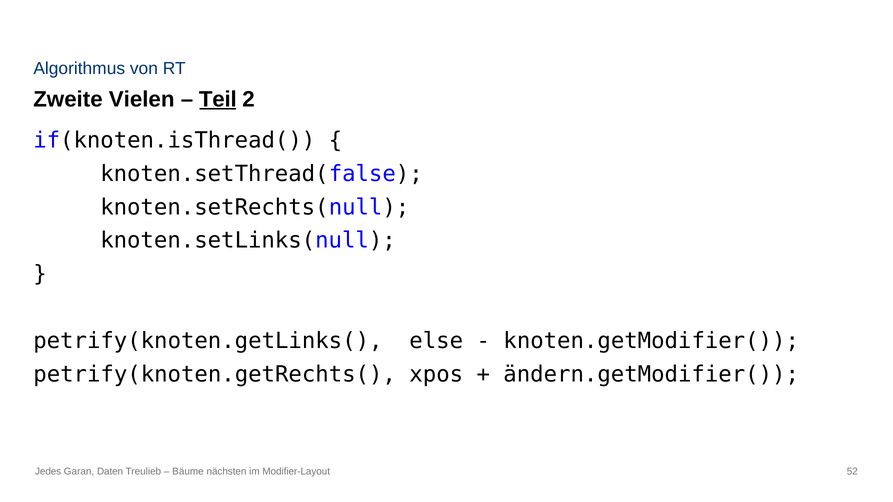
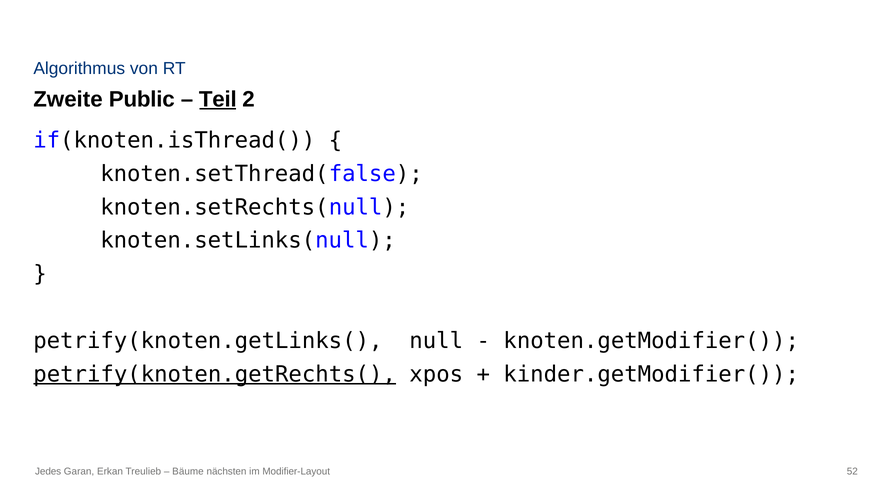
Vielen: Vielen -> Public
else: else -> null
petrify(knoten.getRechts( underline: none -> present
ändern.getModifier(: ändern.getModifier( -> kinder.getModifier(
Daten: Daten -> Erkan
